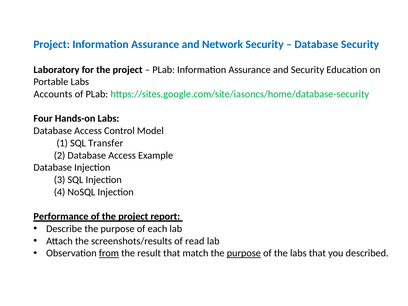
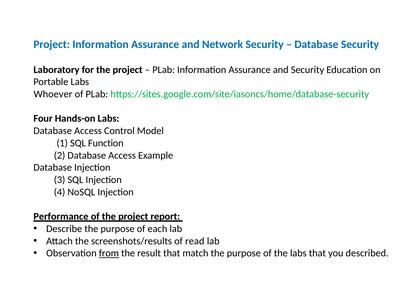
Accounts: Accounts -> Whoever
Transfer: Transfer -> Function
purpose at (244, 253) underline: present -> none
